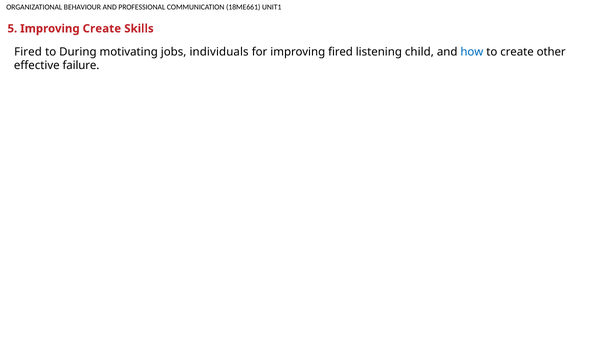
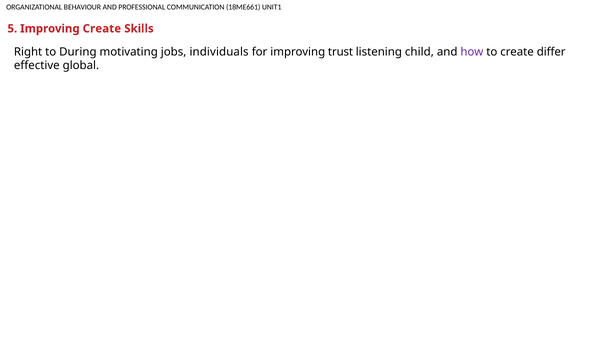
Fired at (28, 52): Fired -> Right
improving fired: fired -> trust
how colour: blue -> purple
other: other -> differ
failure: failure -> global
